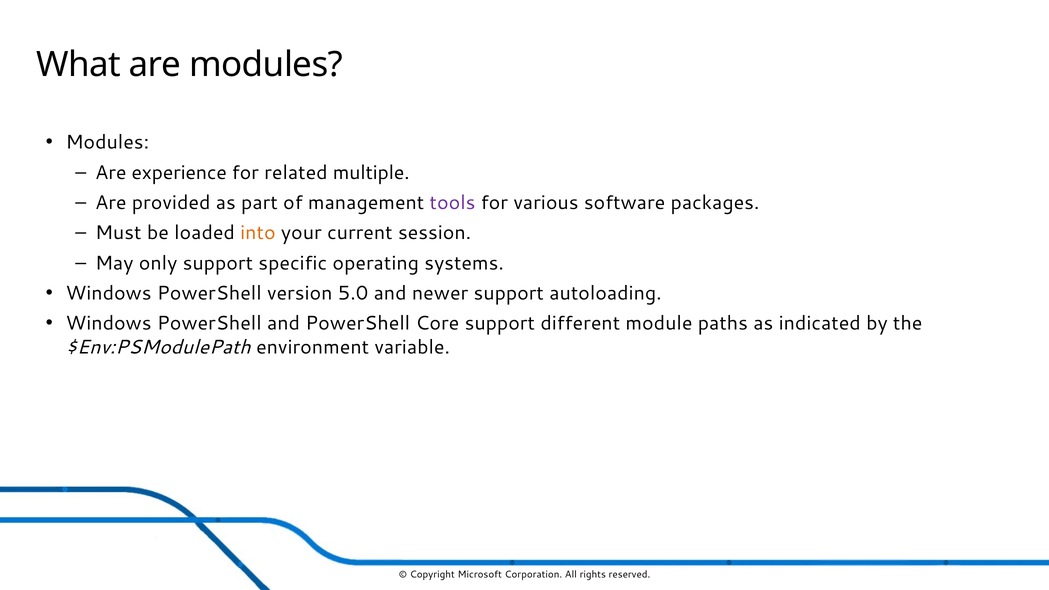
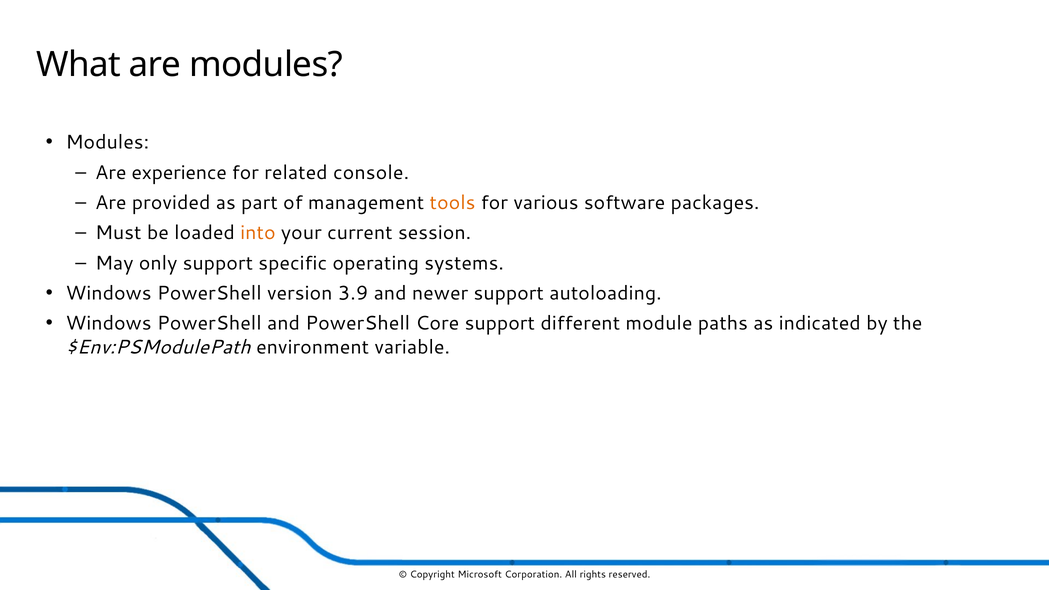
multiple: multiple -> console
tools colour: purple -> orange
5.0: 5.0 -> 3.9
